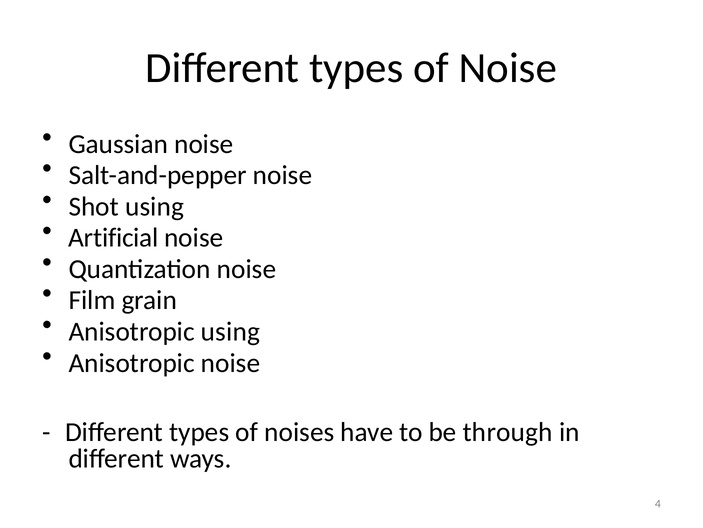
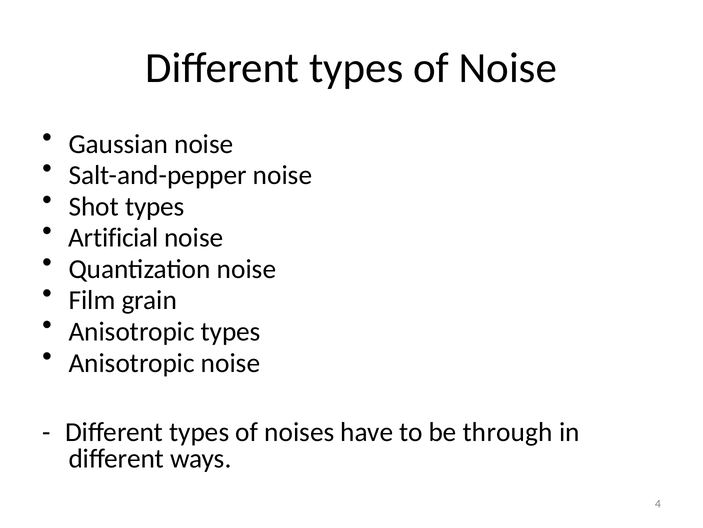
Shot using: using -> types
Anisotropic using: using -> types
